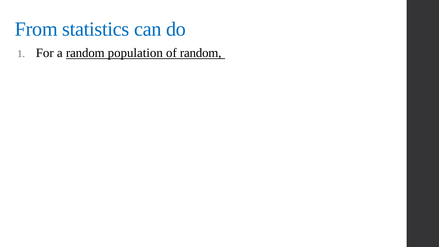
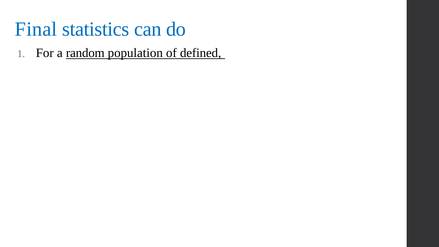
From: From -> Final
of random: random -> defined
